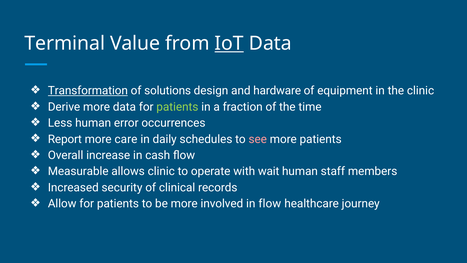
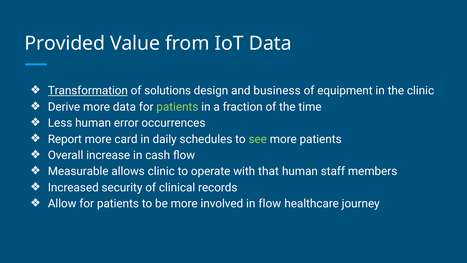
Terminal: Terminal -> Provided
IoT underline: present -> none
hardware: hardware -> business
care: care -> card
see colour: pink -> light green
wait: wait -> that
